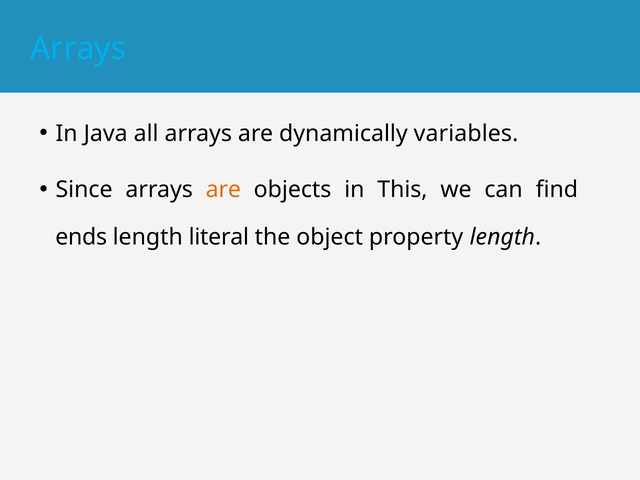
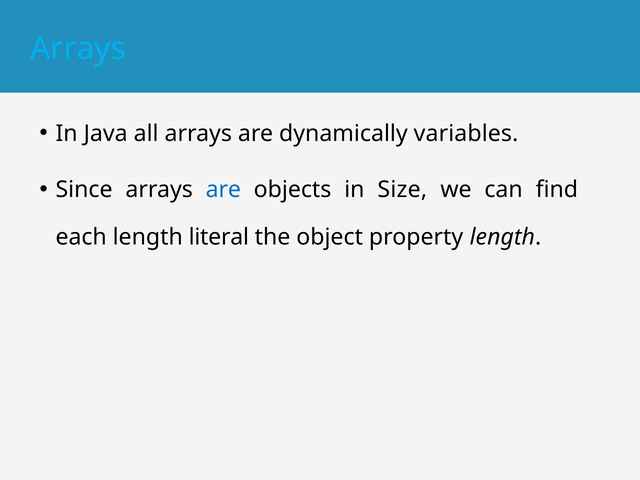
are at (223, 190) colour: orange -> blue
This: This -> Size
ends: ends -> each
